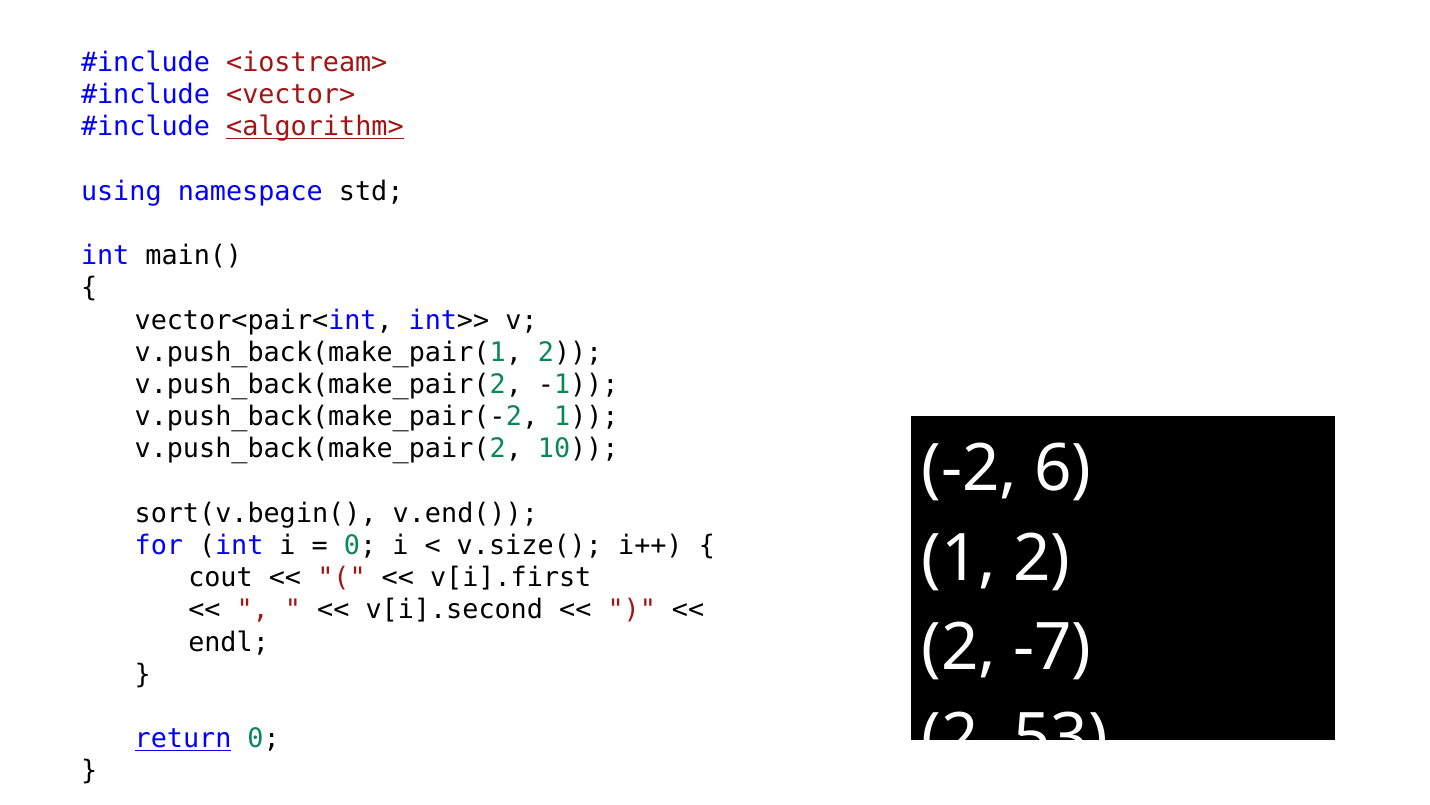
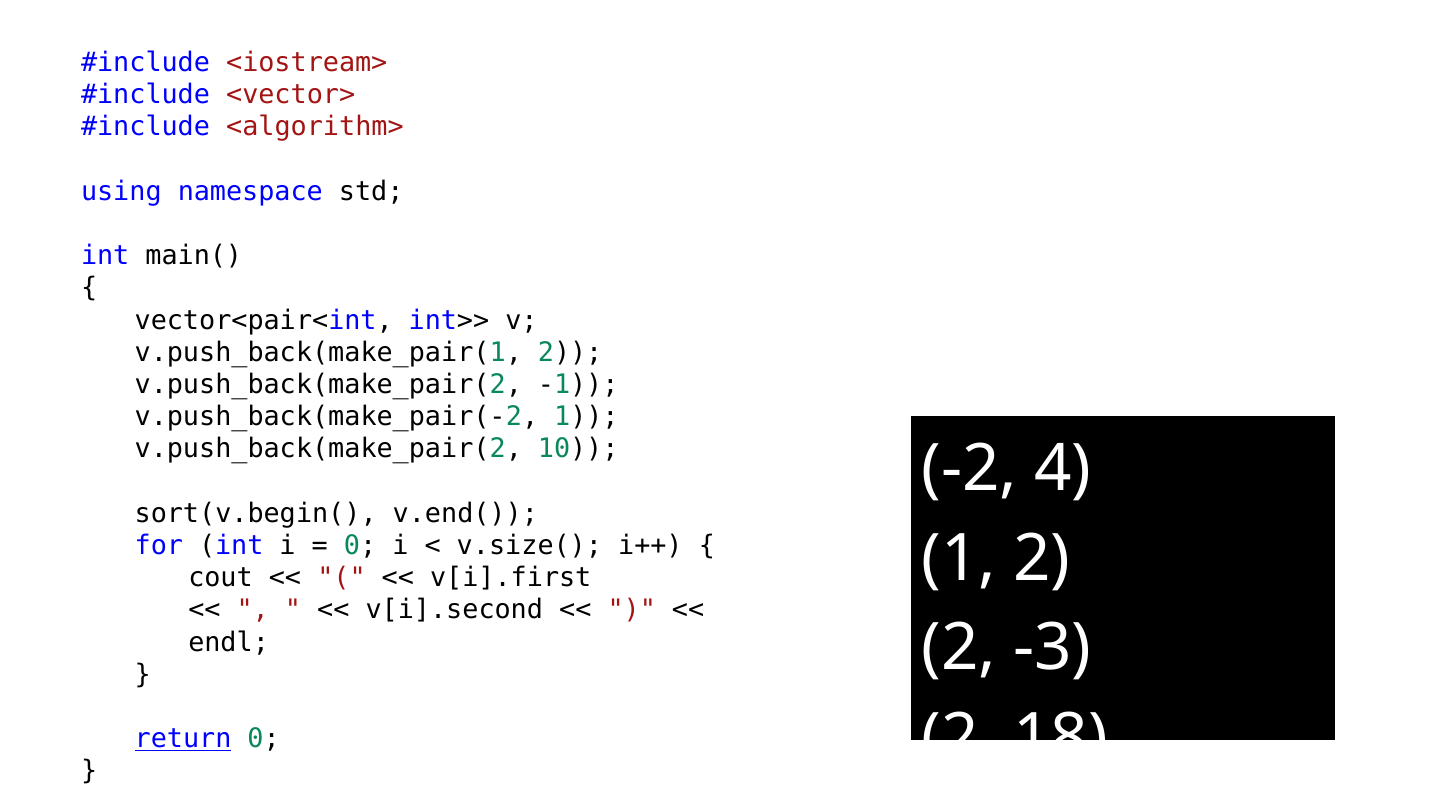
<algorithm> underline: present -> none
6: 6 -> 4
-7: -7 -> -3
53: 53 -> 18
